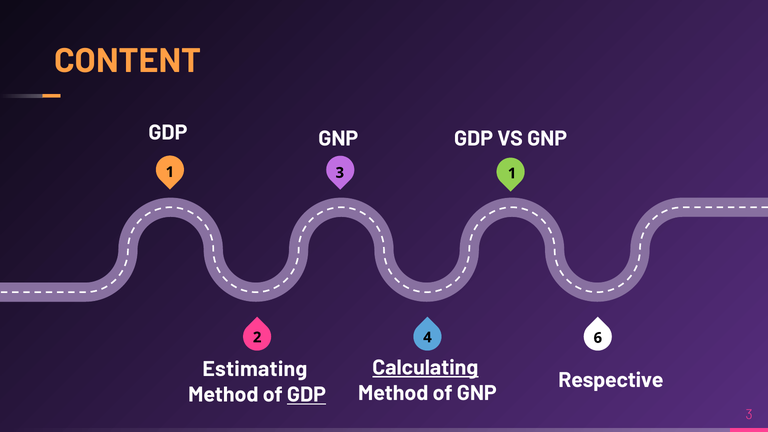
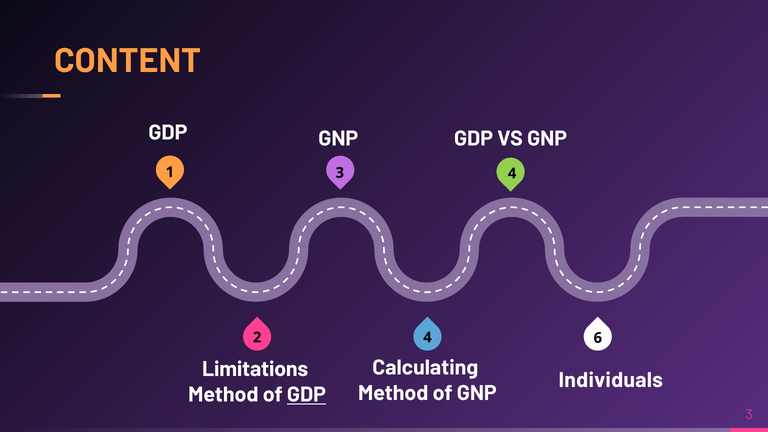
1 1: 1 -> 4
Calculating underline: present -> none
Estimating: Estimating -> Limitations
Respective: Respective -> Individuals
